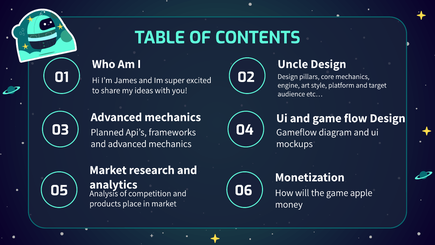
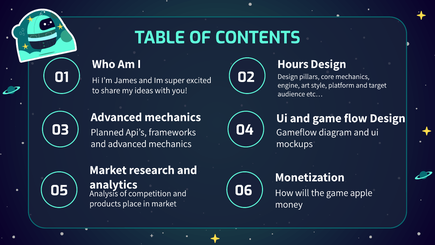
Uncle: Uncle -> Hours
